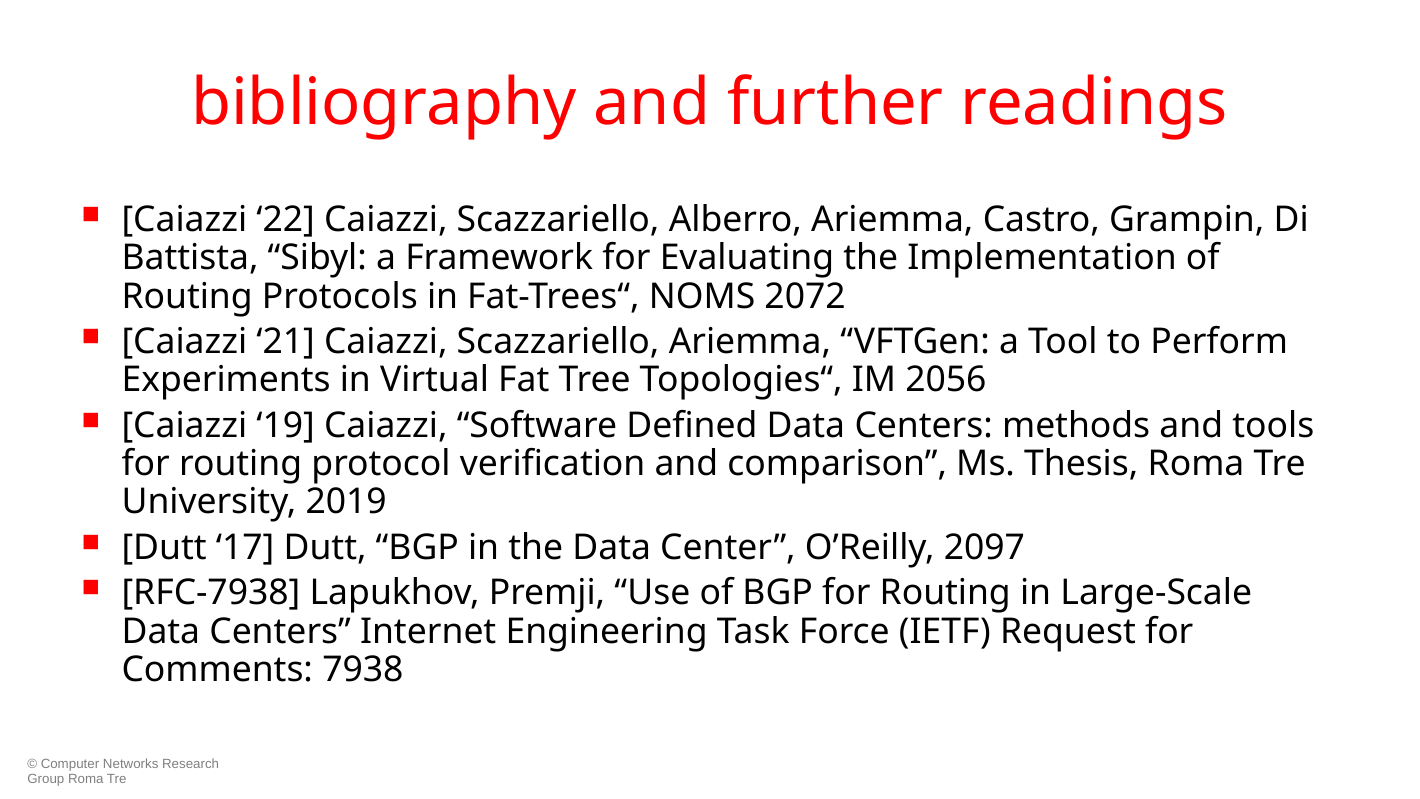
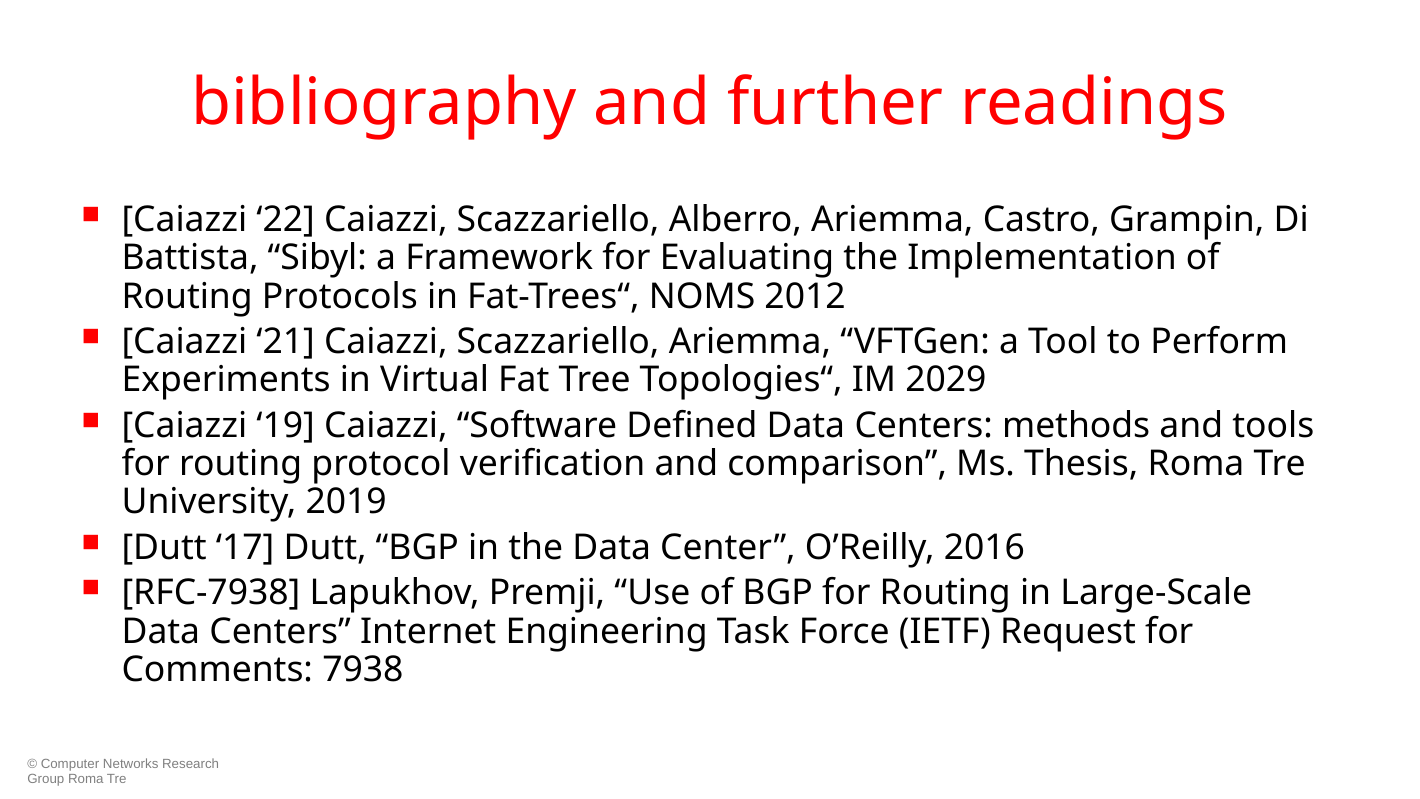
2072: 2072 -> 2012
2056: 2056 -> 2029
2097: 2097 -> 2016
